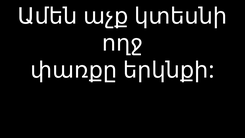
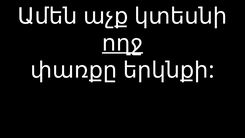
ողջ underline: none -> present
